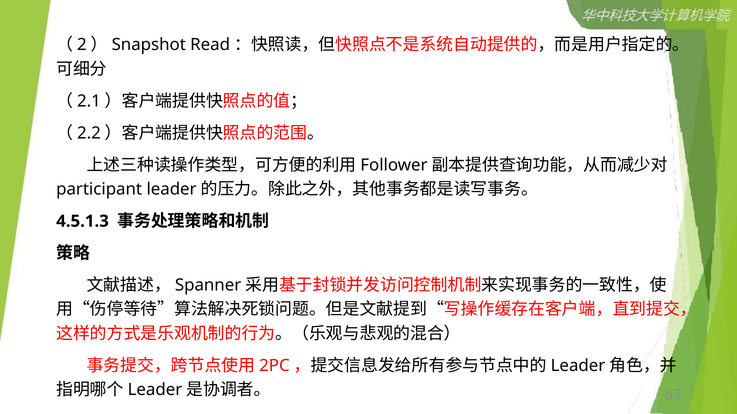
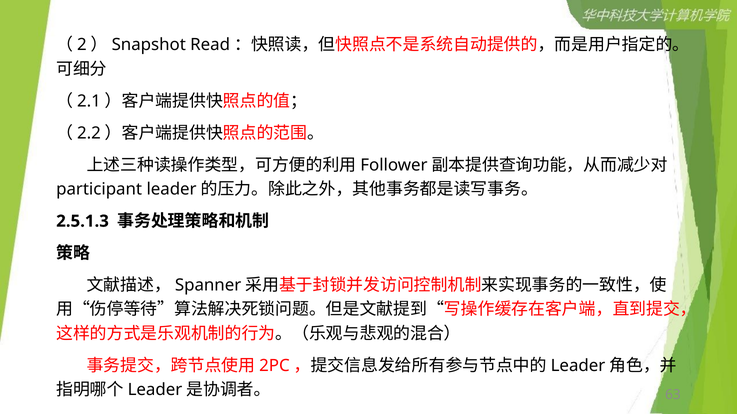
4.5.1.3: 4.5.1.3 -> 2.5.1.3
